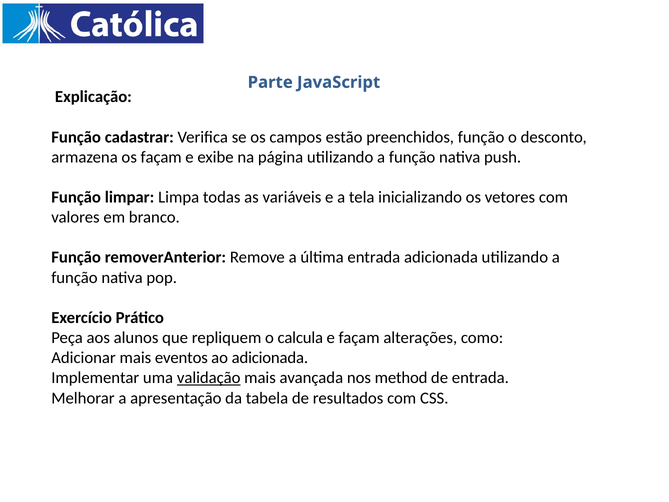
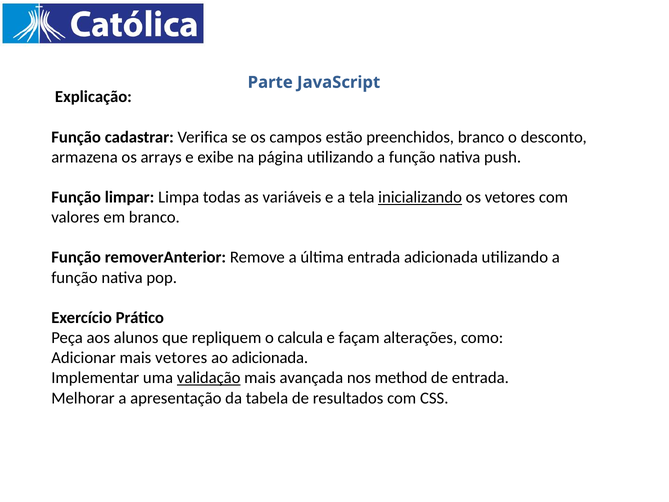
preenchidos função: função -> branco
os façam: façam -> arrays
inicializando underline: none -> present
mais eventos: eventos -> vetores
